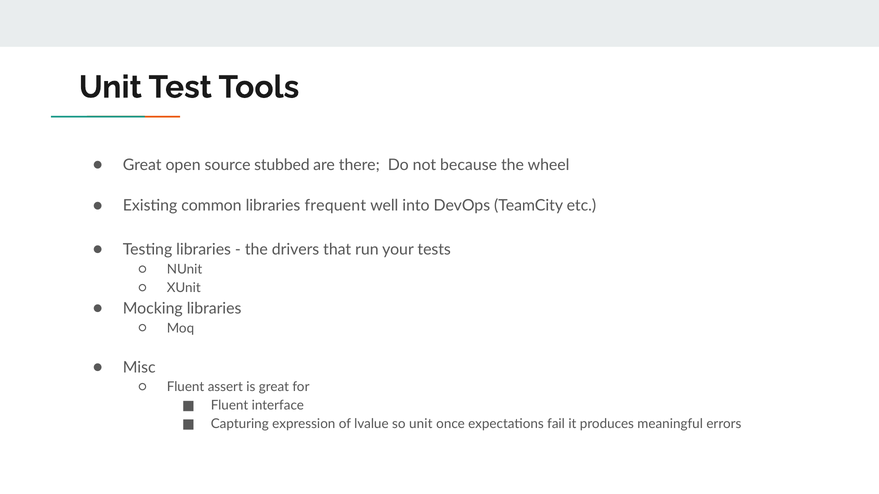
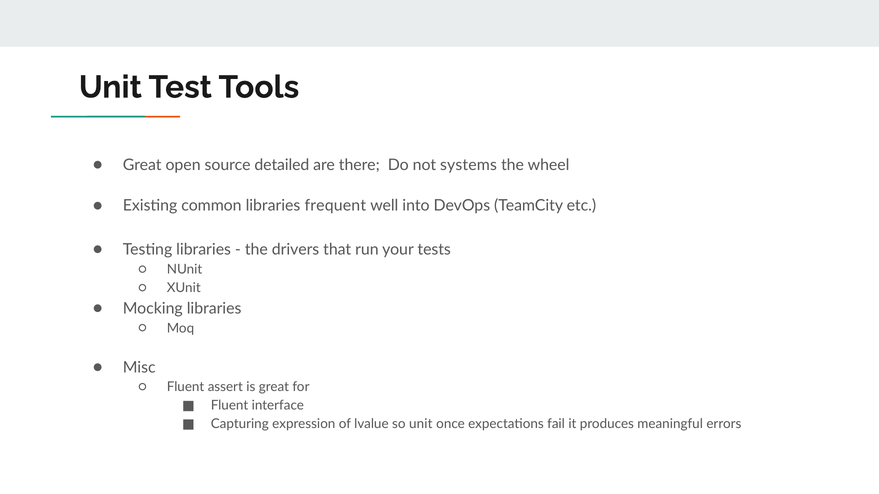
stubbed: stubbed -> detailed
because: because -> systems
